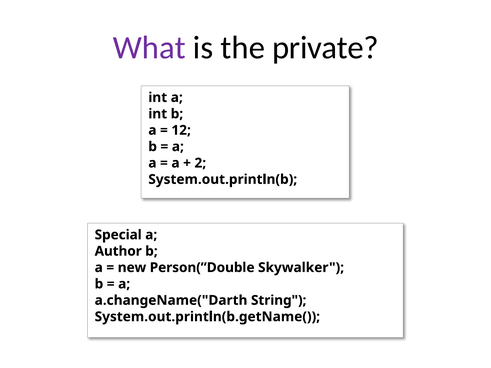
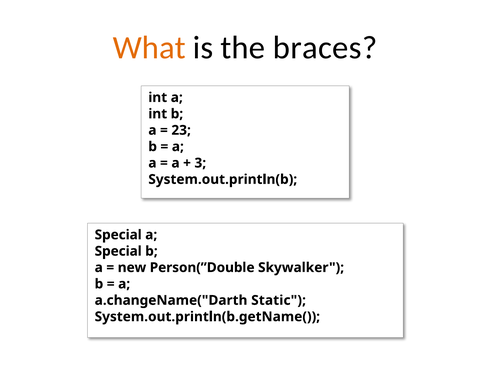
What colour: purple -> orange
private: private -> braces
12: 12 -> 23
2: 2 -> 3
Author at (118, 251): Author -> Special
String: String -> Static
